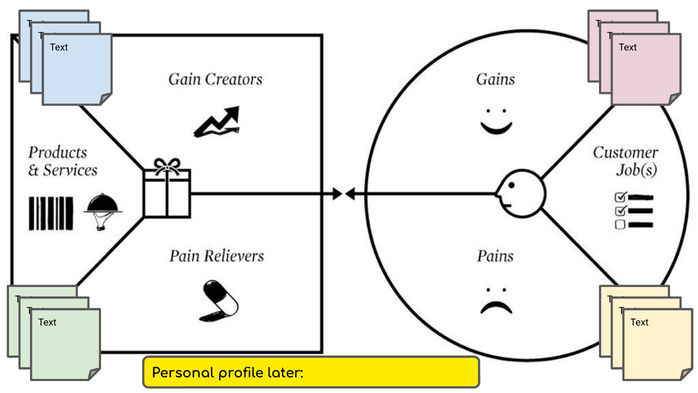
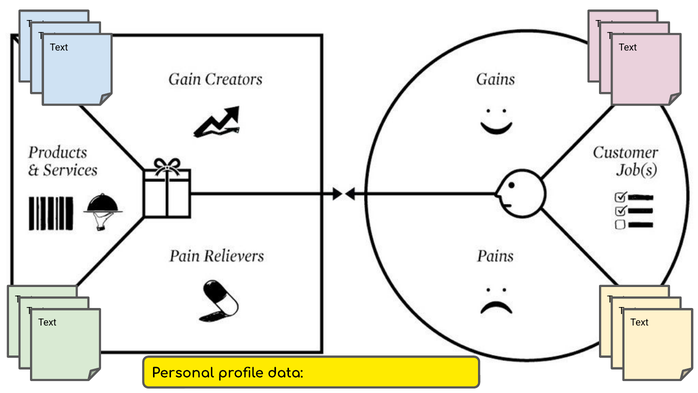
later: later -> data
